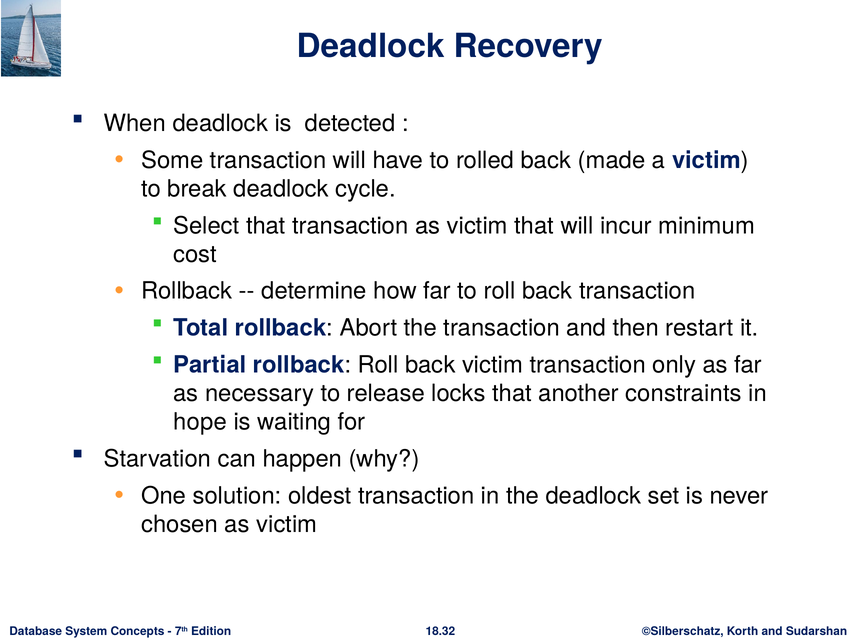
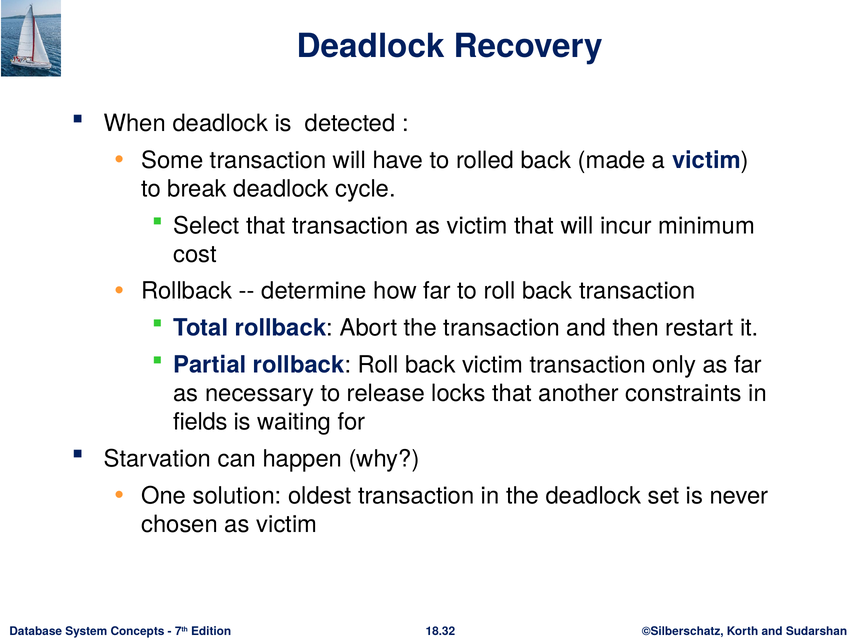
hope: hope -> fields
